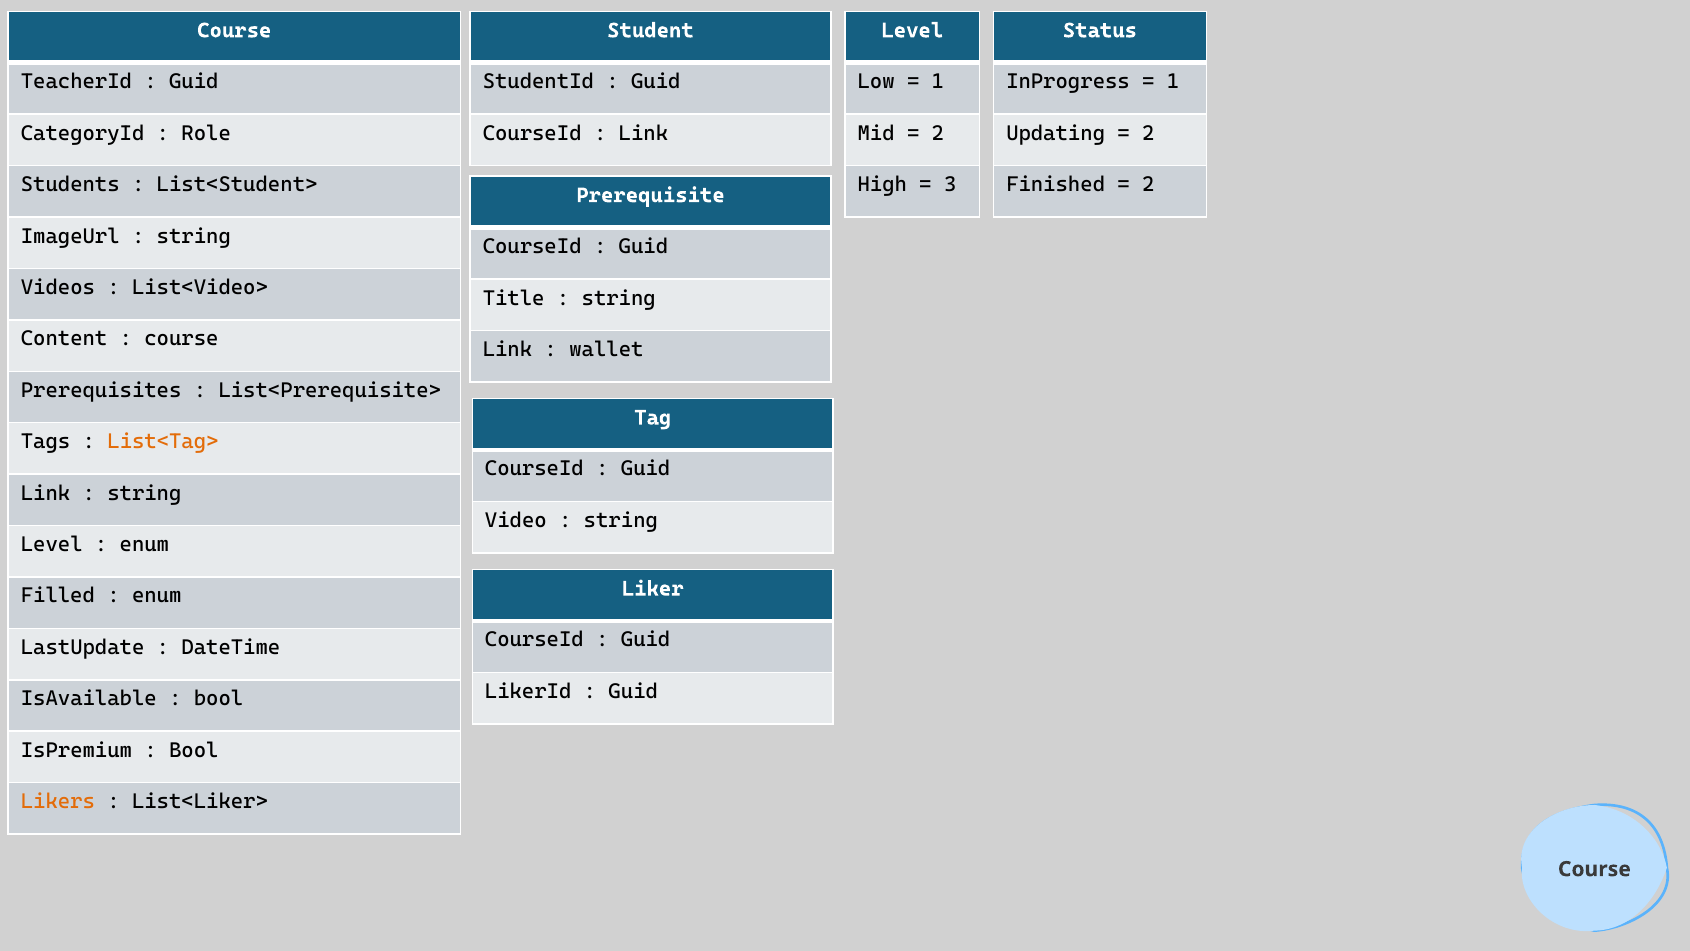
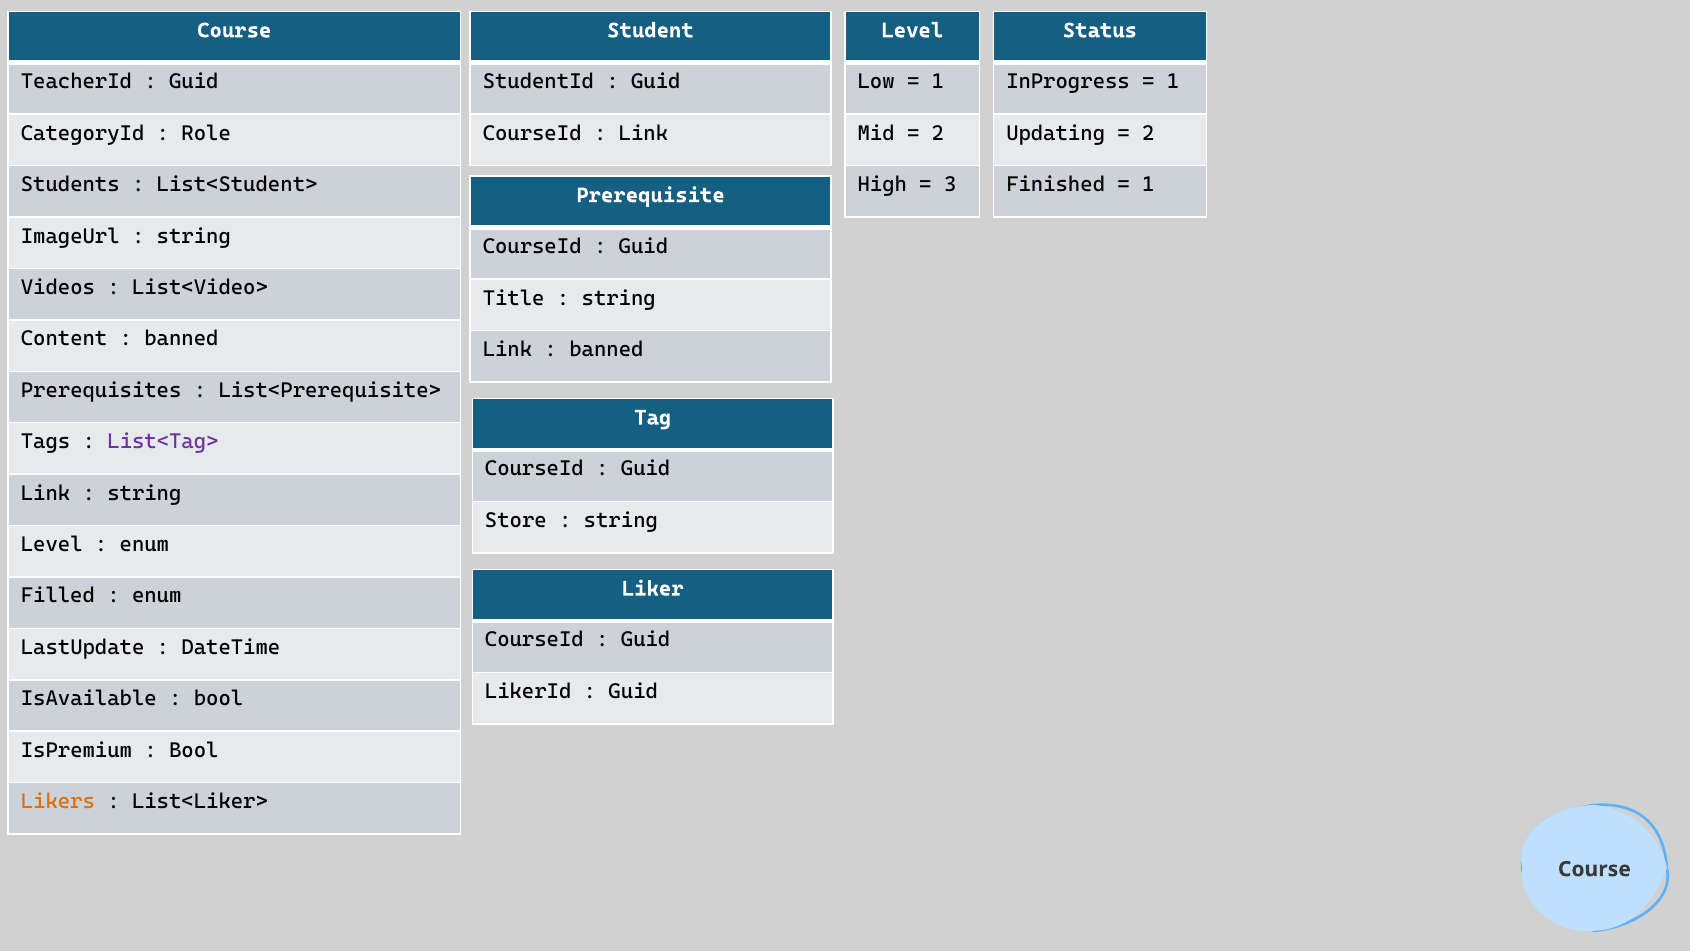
2 at (1148, 185): 2 -> 1
course at (181, 339): course -> banned
wallet at (606, 349): wallet -> banned
List<Tag> colour: orange -> purple
Video: Video -> Store
